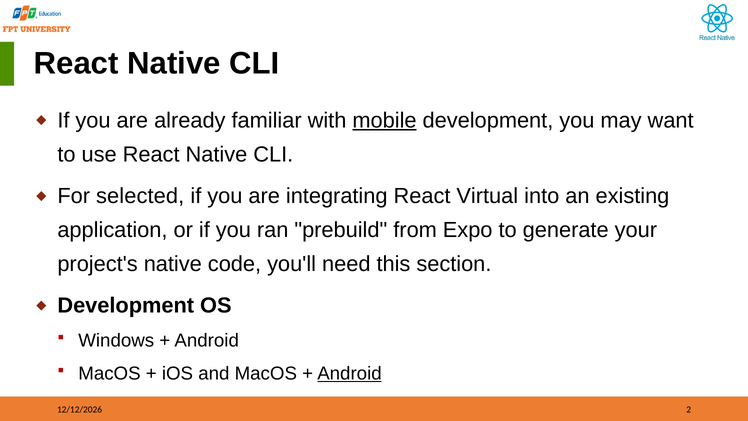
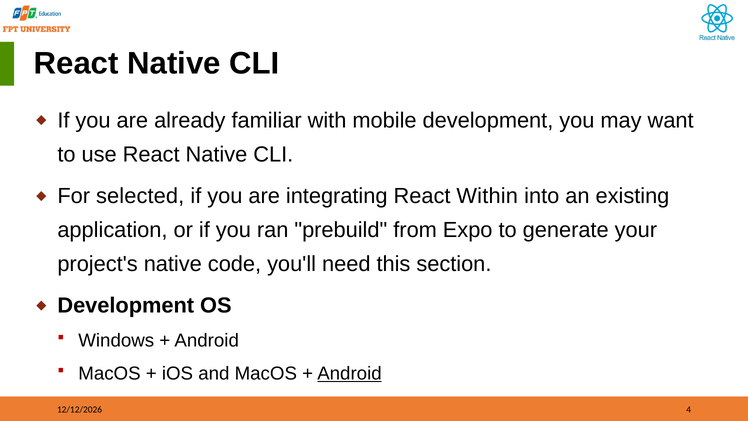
mobile underline: present -> none
Virtual: Virtual -> Within
2: 2 -> 4
